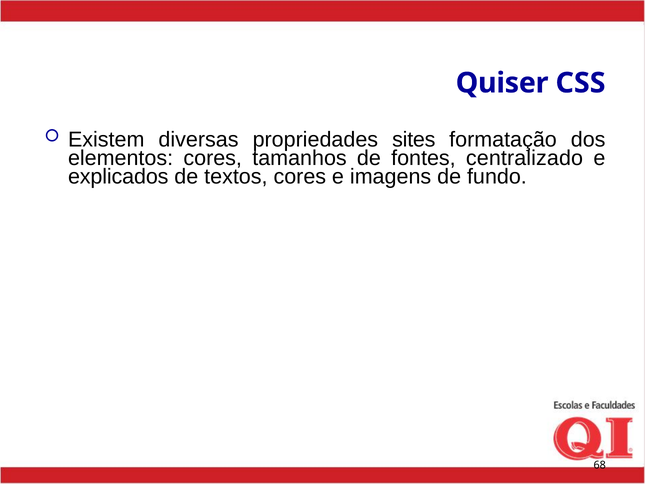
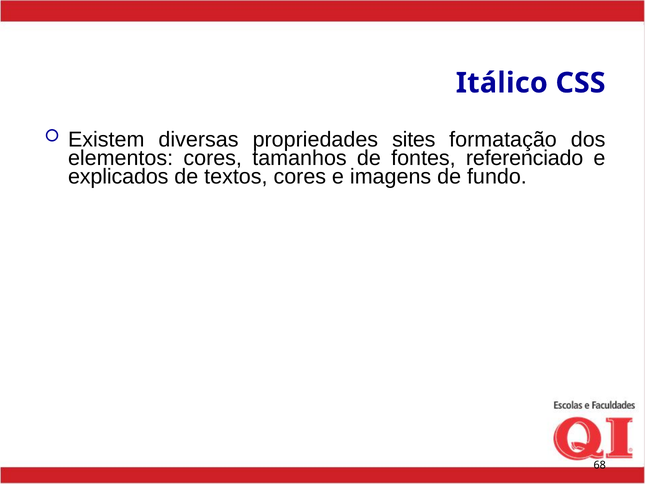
Quiser: Quiser -> Itálico
centralizado: centralizado -> referenciado
